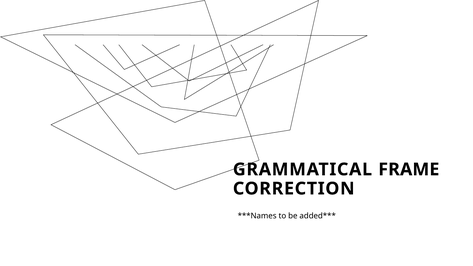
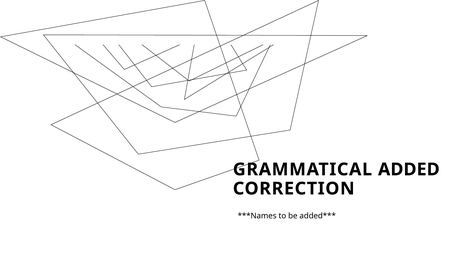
FRAME: FRAME -> ADDED
